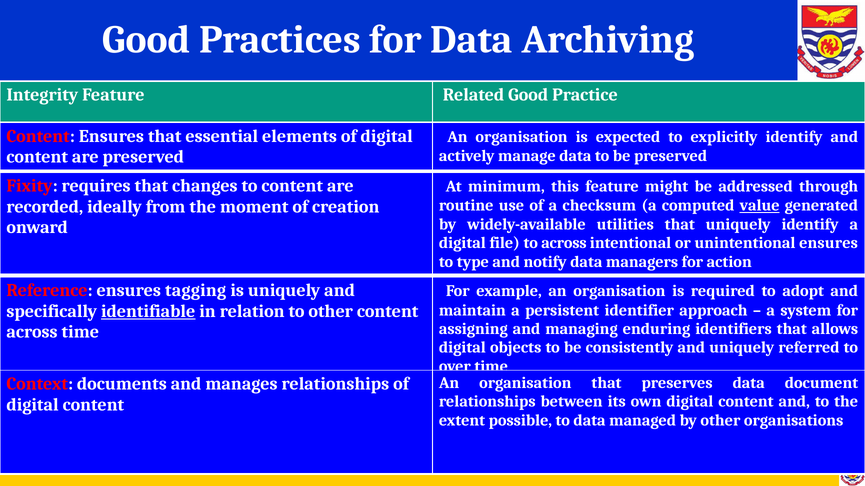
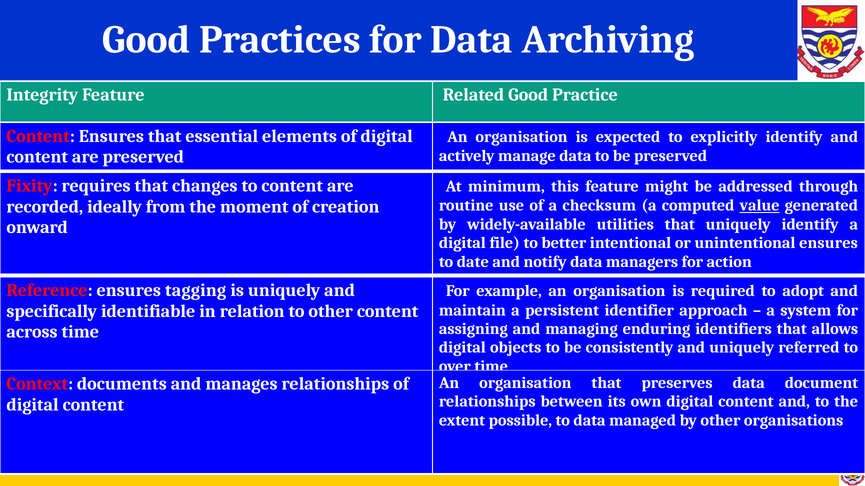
to across: across -> better
type: type -> date
identifiable underline: present -> none
